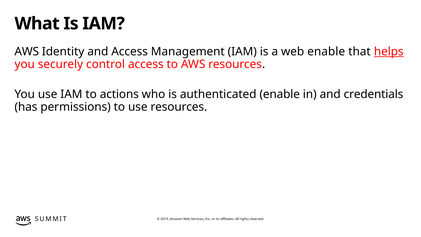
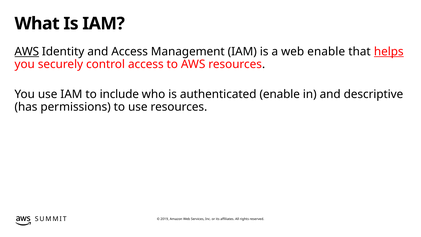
AWS at (27, 52) underline: none -> present
actions: actions -> include
credentials: credentials -> descriptive
